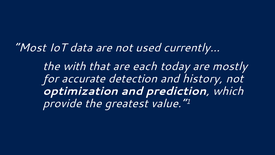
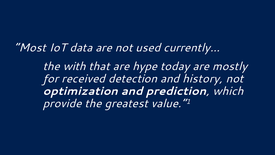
each: each -> hype
accurate: accurate -> received
